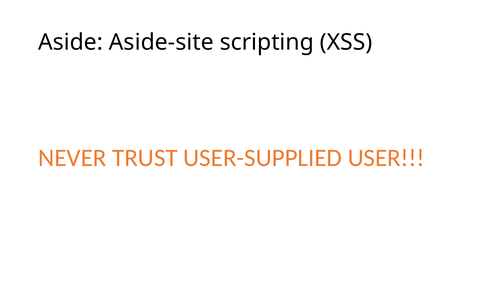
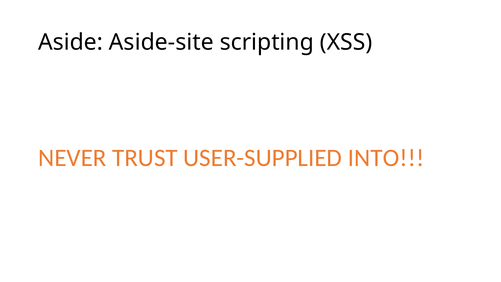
USER: USER -> INTO
